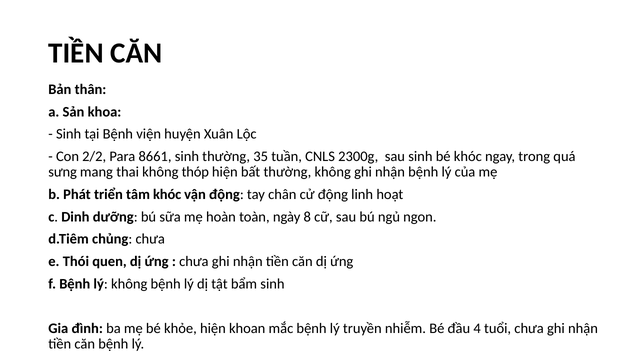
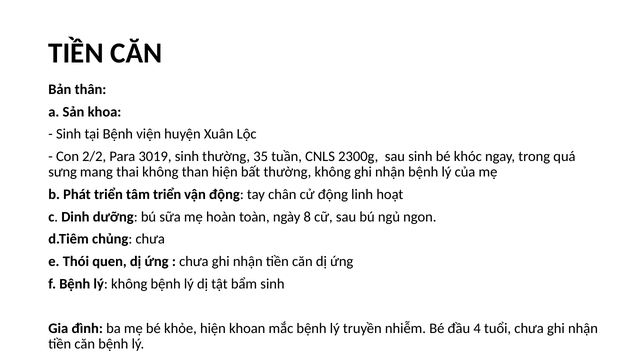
8661: 8661 -> 3019
thóp: thóp -> than
tâm khóc: khóc -> triển
